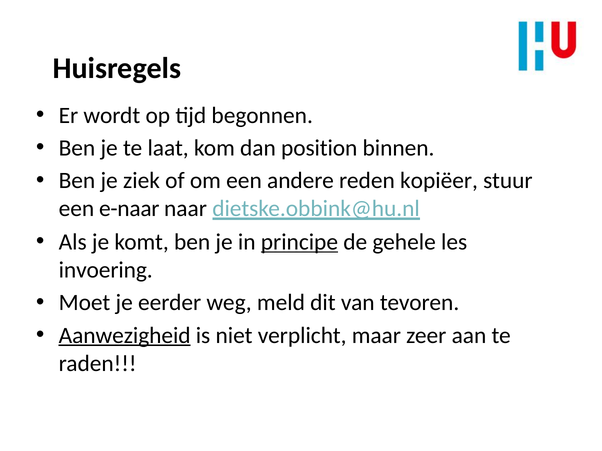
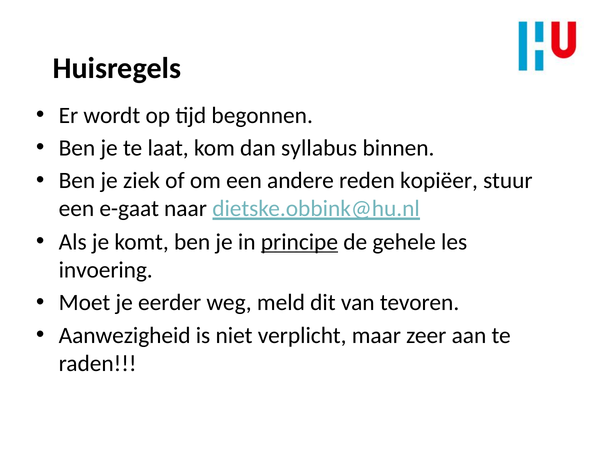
position: position -> syllabus
e-naar: e-naar -> e-gaat
Aanwezigheid underline: present -> none
